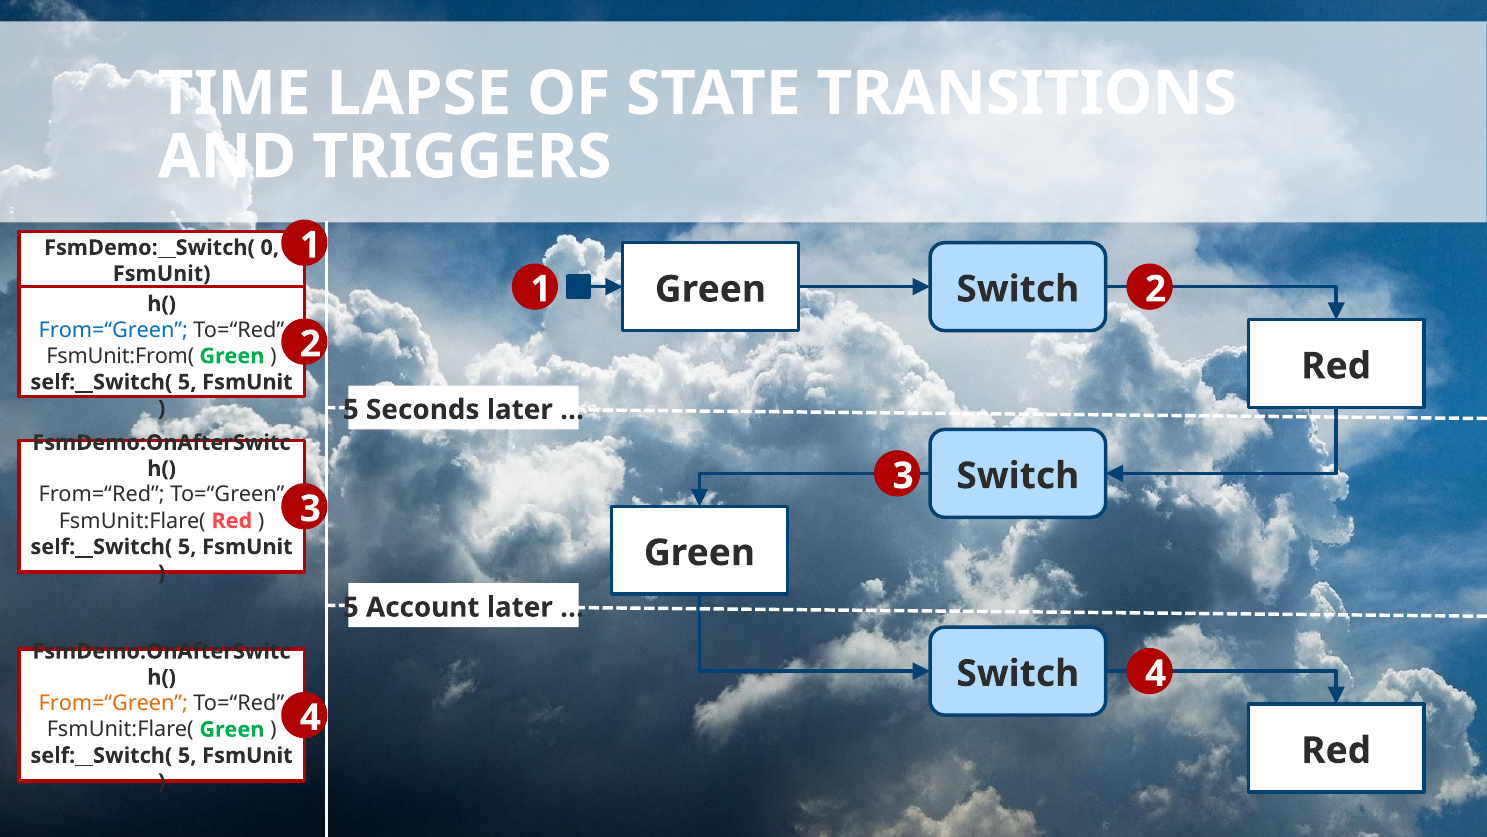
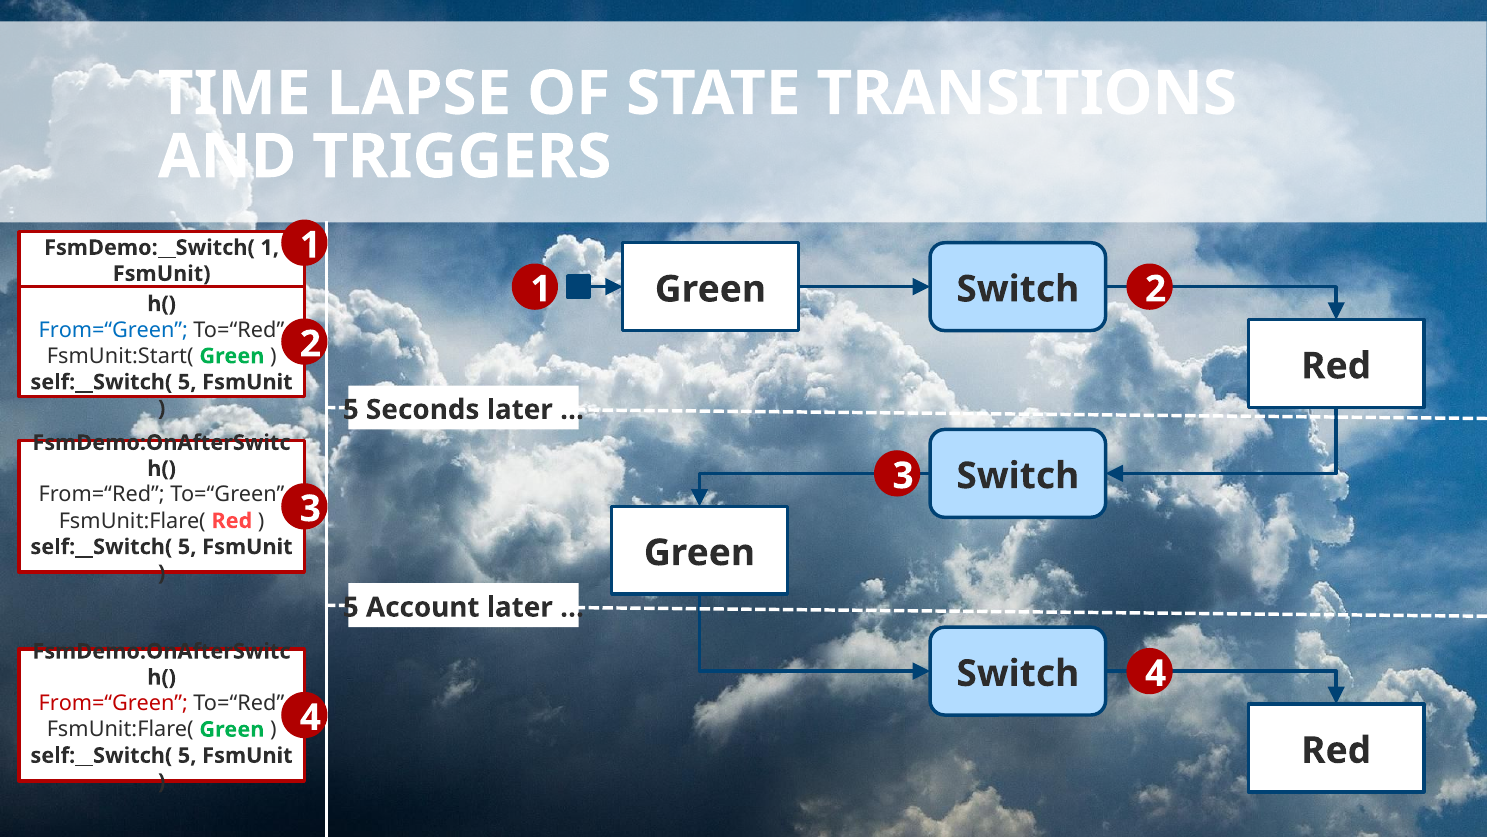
FsmDemo:__Switch( 0: 0 -> 1
FsmUnit:From(: FsmUnit:From( -> FsmUnit:Start(
From=“Green at (113, 703) colour: orange -> red
